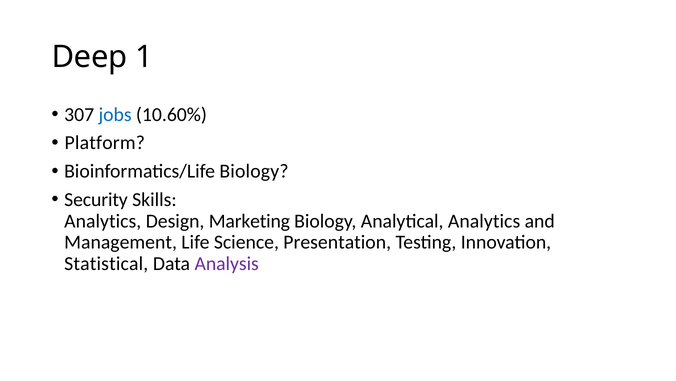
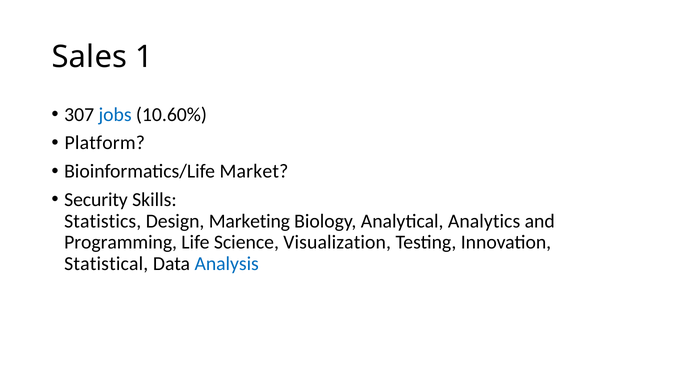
Deep: Deep -> Sales
Bioinformatics/Life Biology: Biology -> Market
Analytics at (103, 221): Analytics -> Statistics
Management: Management -> Programming
Presentation: Presentation -> Visualization
Analysis colour: purple -> blue
